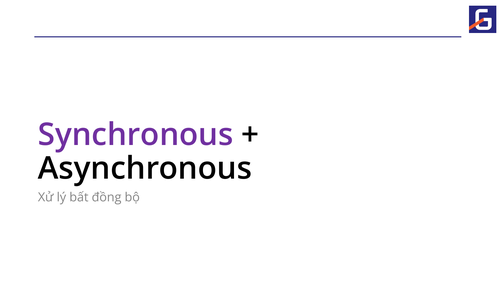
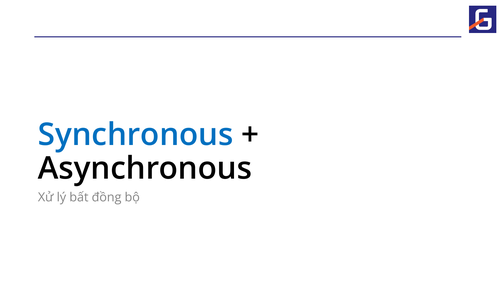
Synchronous colour: purple -> blue
